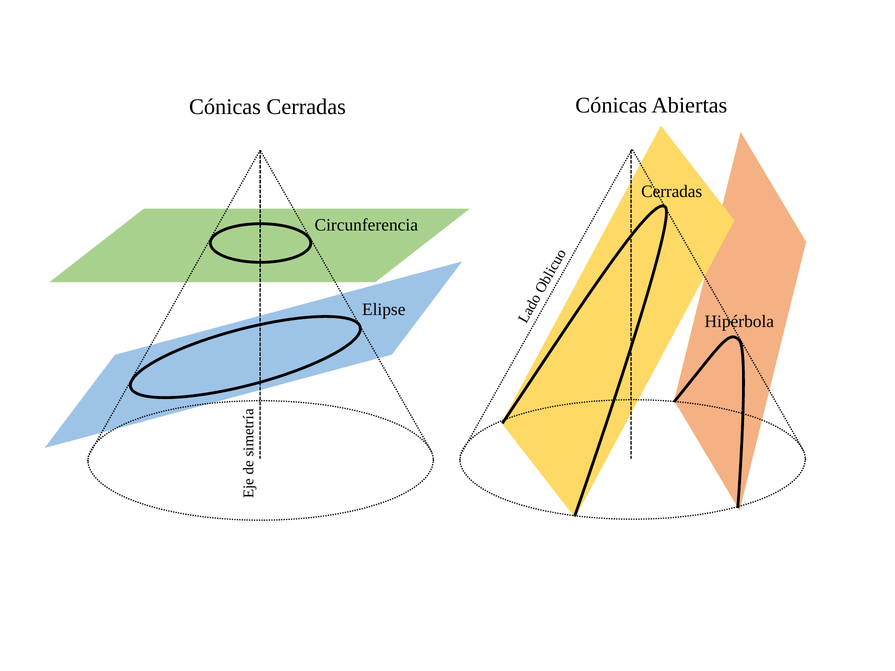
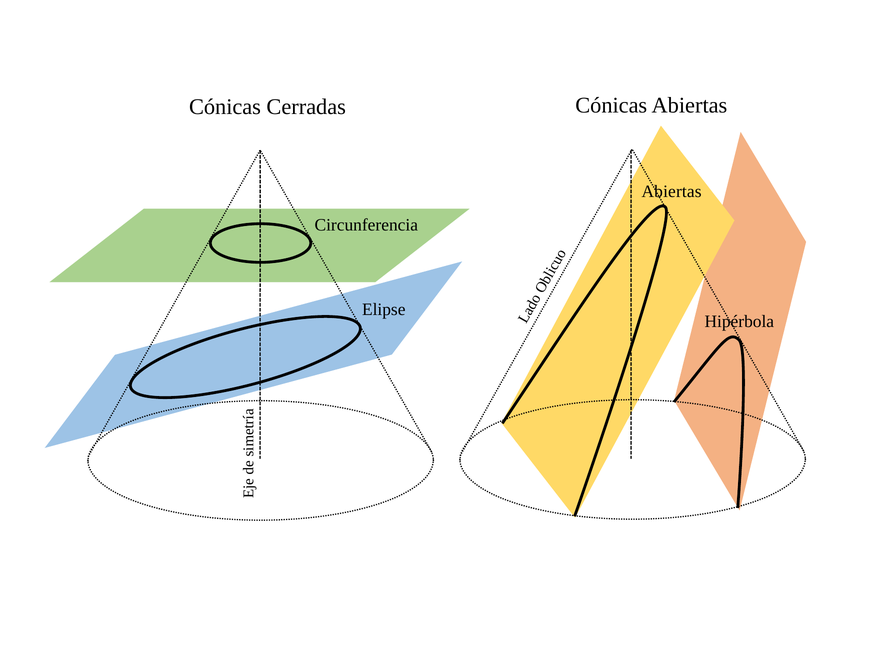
Cerradas at (672, 191): Cerradas -> Abiertas
